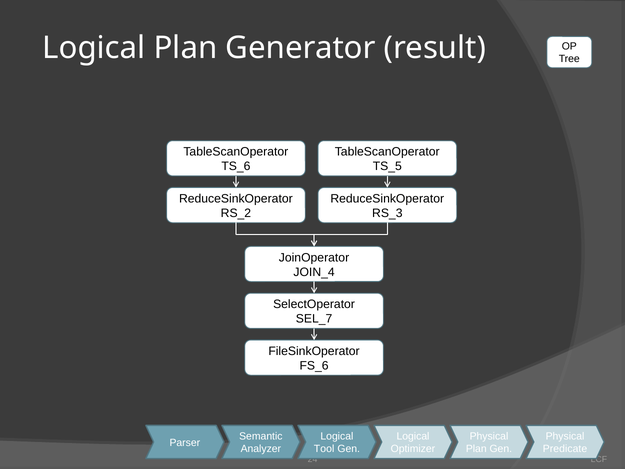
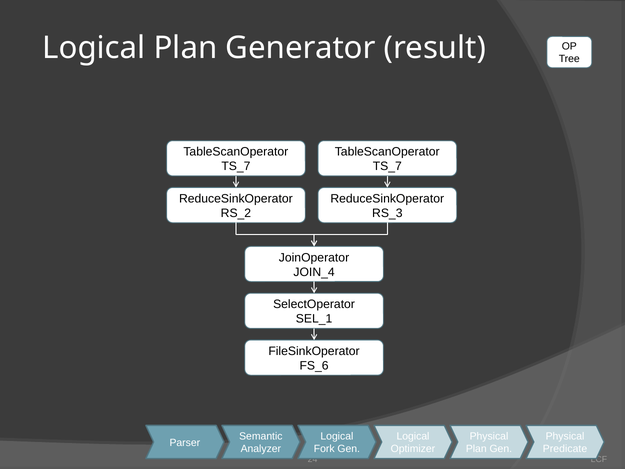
TS_6 at (236, 166): TS_6 -> TS_7
TS_5 at (387, 166): TS_5 -> TS_7
SEL_7: SEL_7 -> SEL_1
Tool: Tool -> Fork
